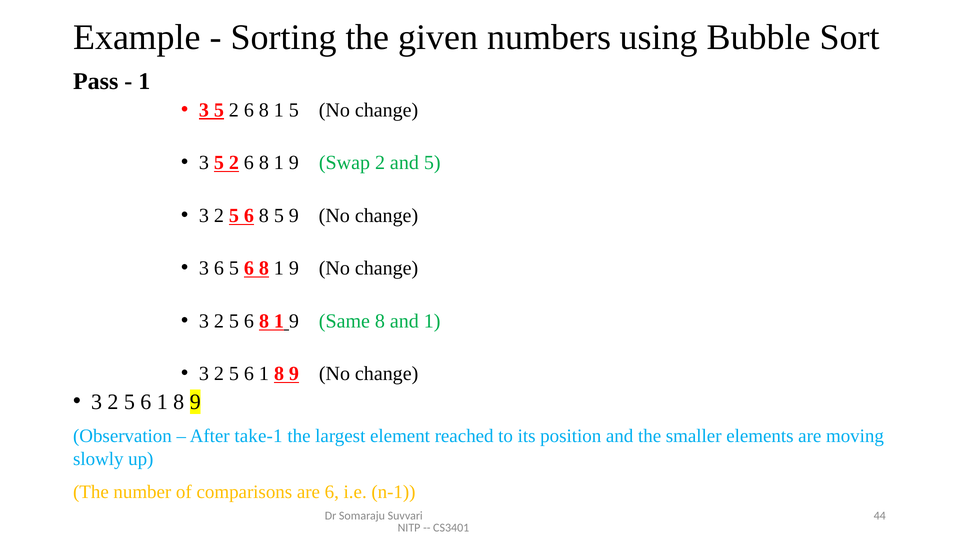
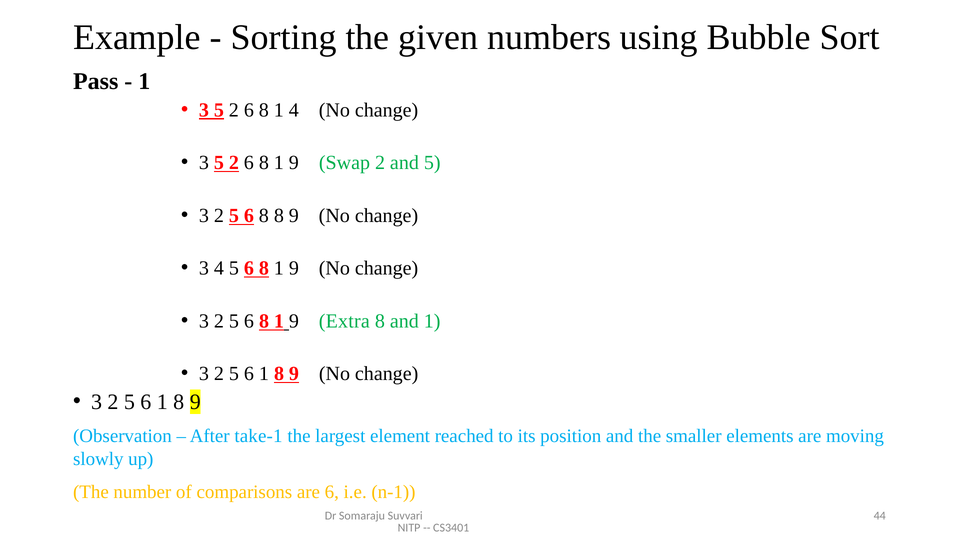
1 5: 5 -> 4
8 5: 5 -> 8
3 6: 6 -> 4
Same: Same -> Extra
